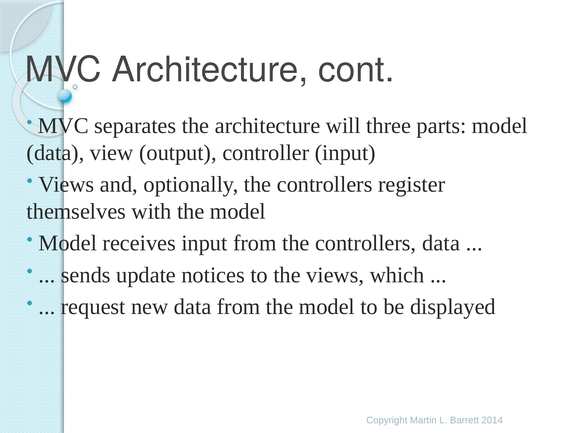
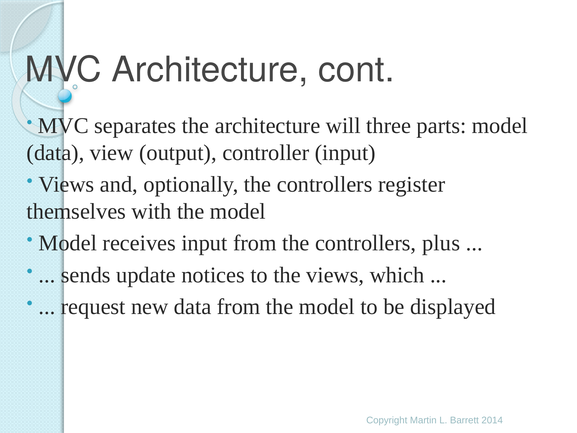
controllers data: data -> plus
